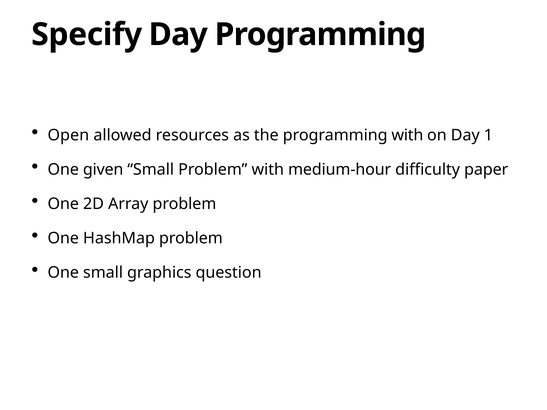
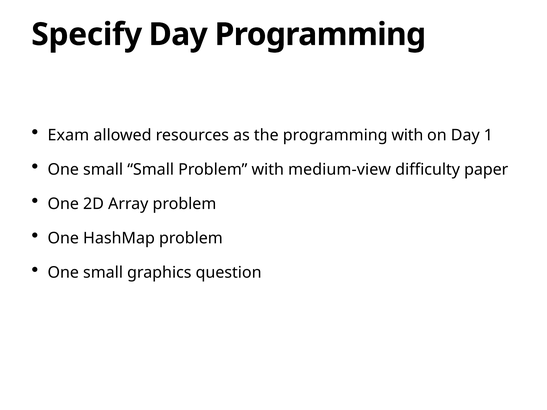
Open: Open -> Exam
given at (103, 170): given -> small
medium-hour: medium-hour -> medium-view
